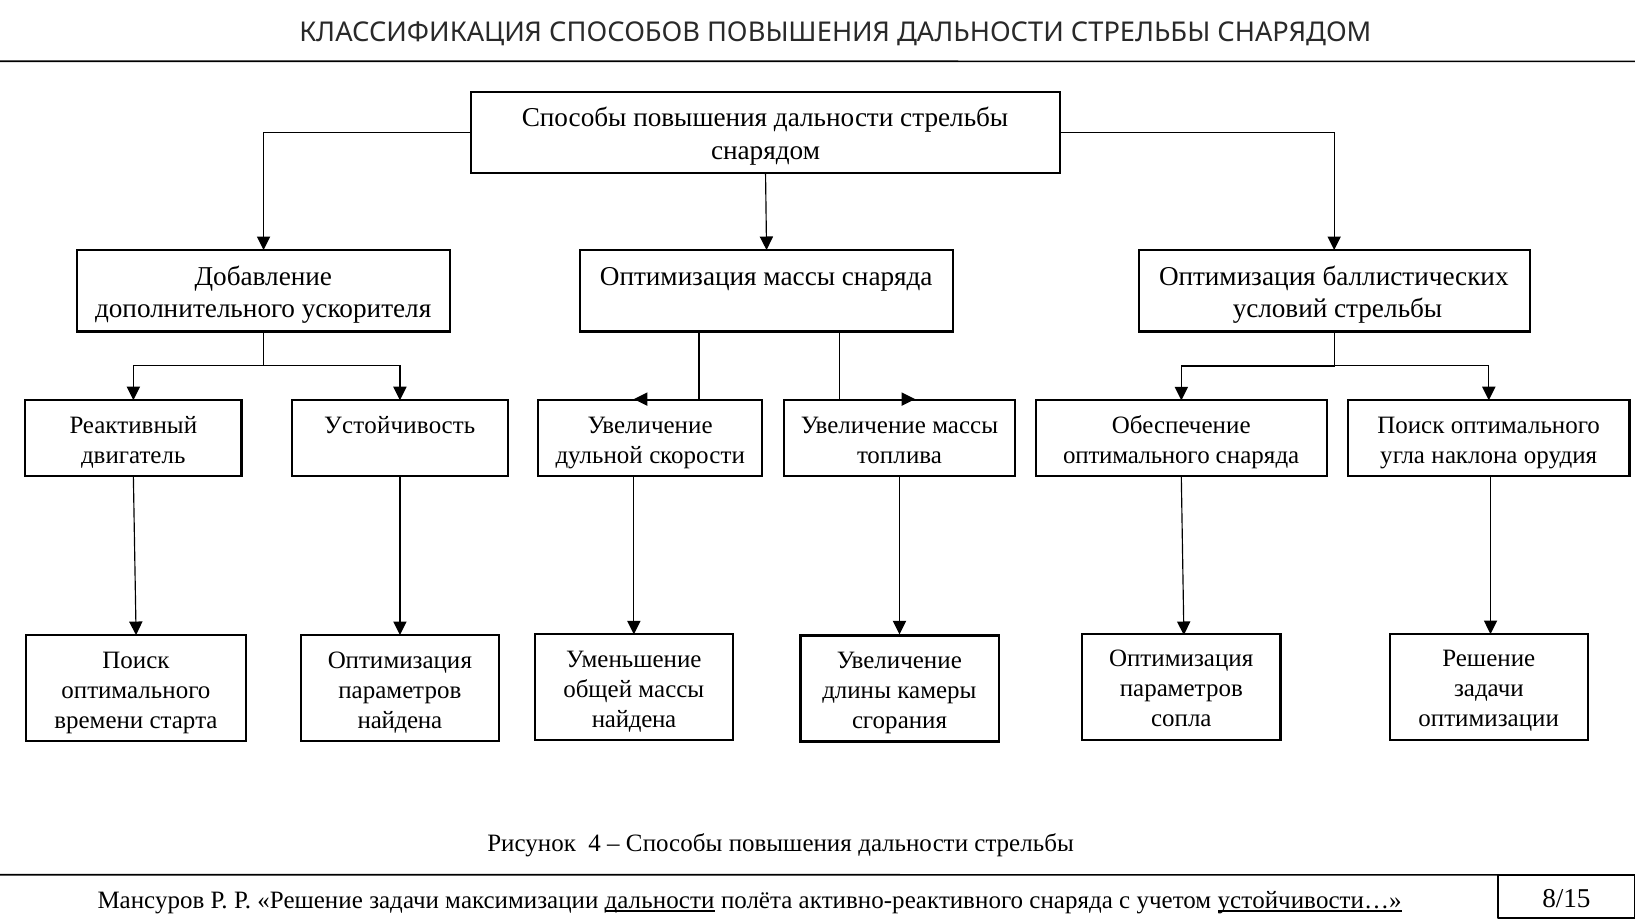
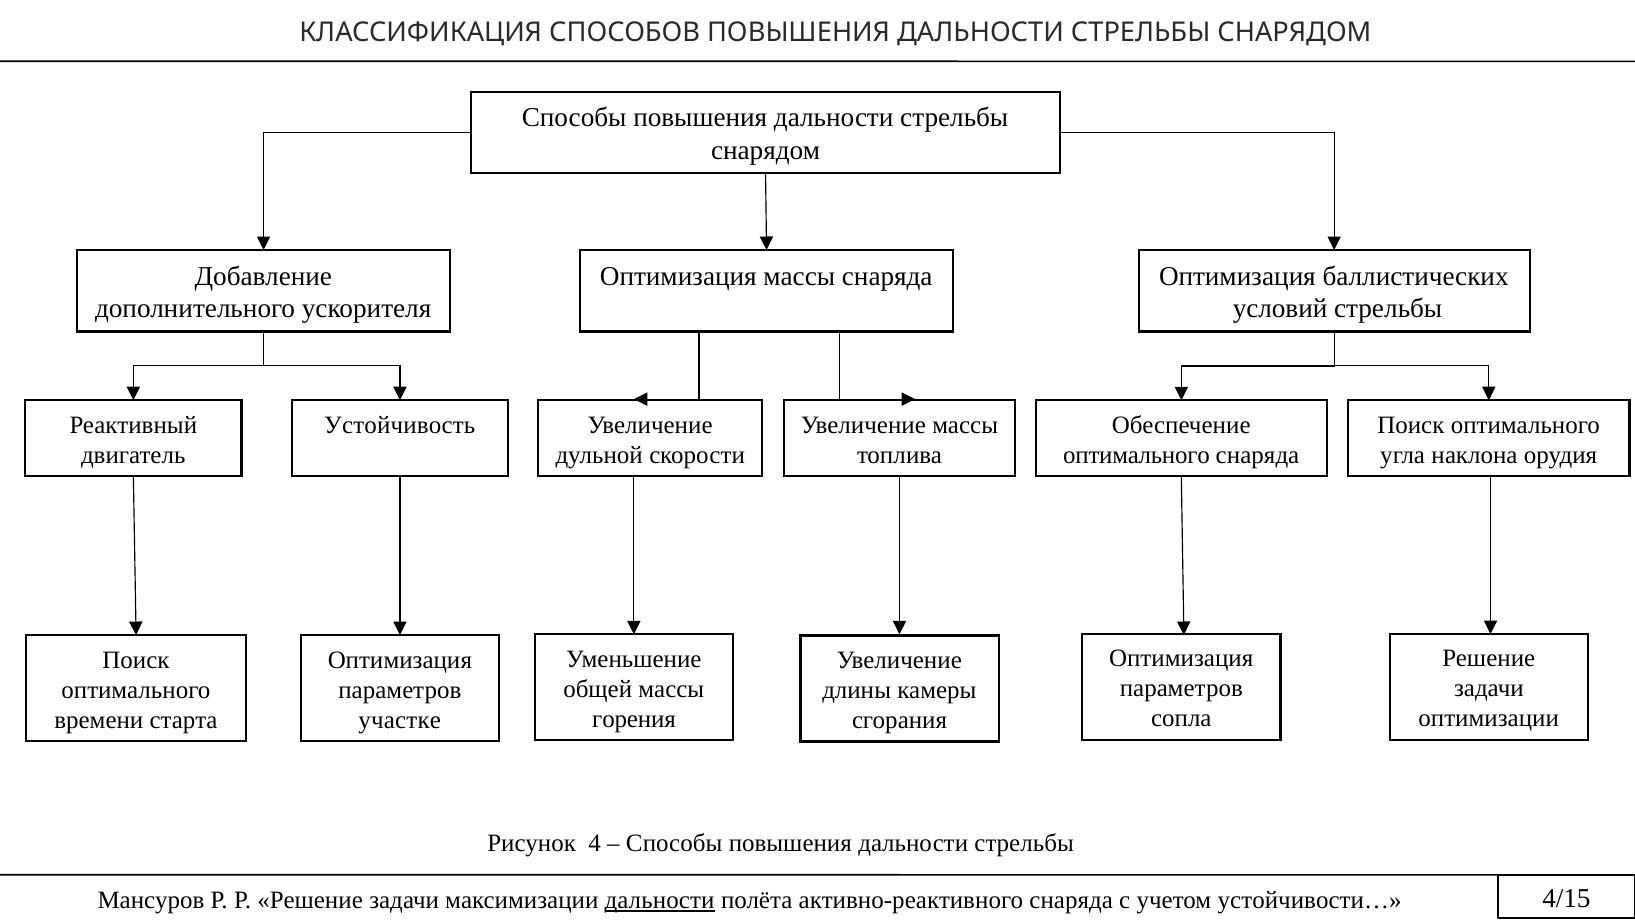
найдена at (634, 719): найдена -> горения
найдена at (400, 720): найдена -> участке
8/15: 8/15 -> 4/15
устойчивости… underline: present -> none
